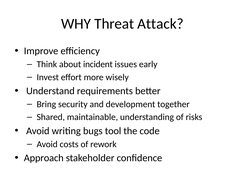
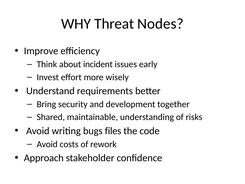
Attack: Attack -> Nodes
tool: tool -> files
